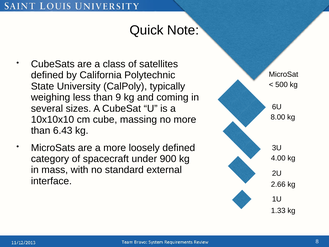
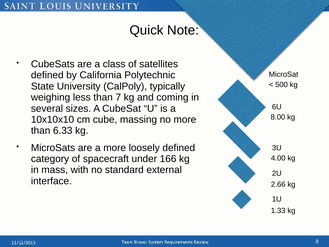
9: 9 -> 7
6.43: 6.43 -> 6.33
900: 900 -> 166
